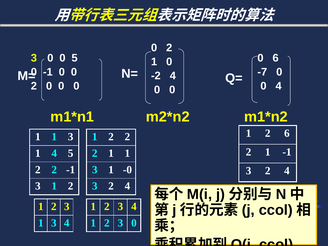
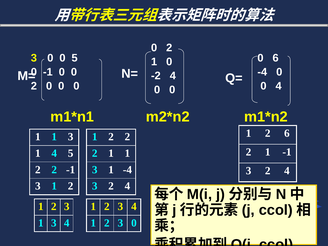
-7 at (262, 72): -7 -> -4
1 -0: -0 -> -4
